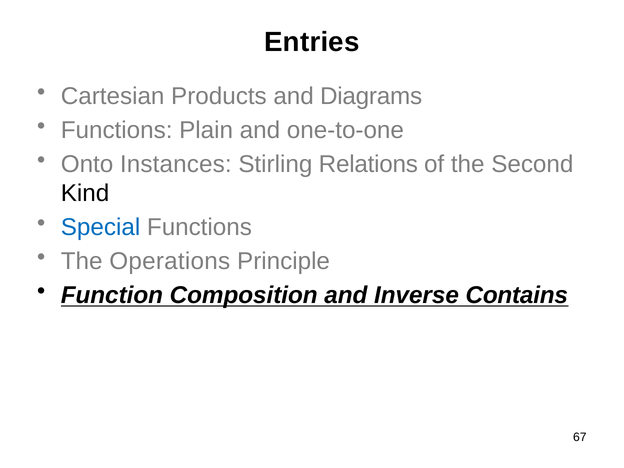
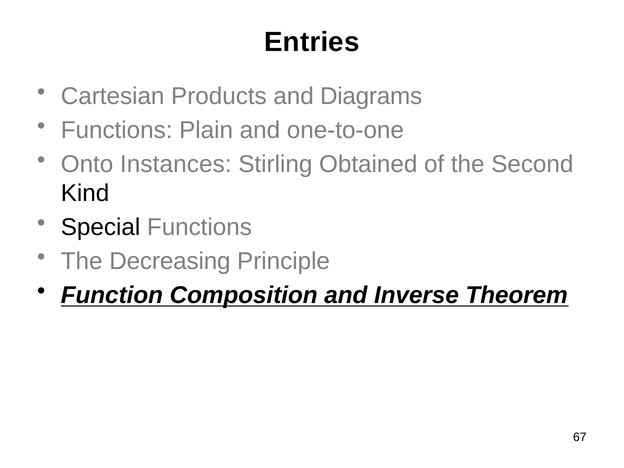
Relations: Relations -> Obtained
Special colour: blue -> black
Operations: Operations -> Decreasing
Contains: Contains -> Theorem
